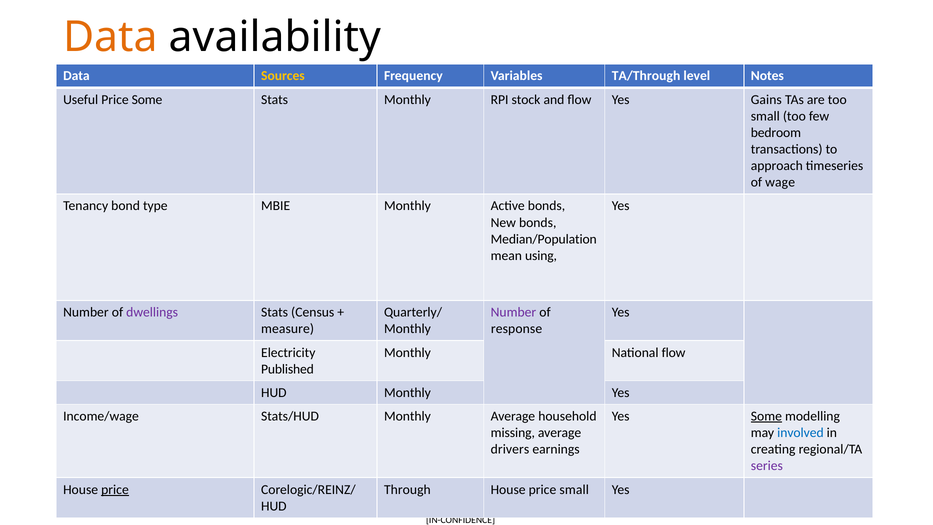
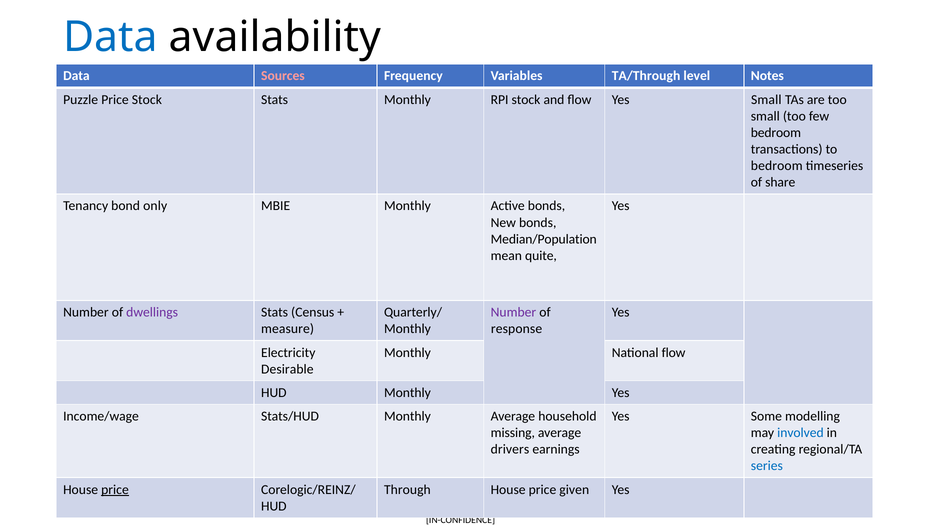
Data at (110, 37) colour: orange -> blue
Sources colour: yellow -> pink
Useful: Useful -> Puzzle
Price Some: Some -> Stock
Yes Gains: Gains -> Small
approach at (777, 166): approach -> bedroom
wage: wage -> share
type: type -> only
using: using -> quite
Published: Published -> Desirable
Some at (766, 416) underline: present -> none
series colour: purple -> blue
price small: small -> given
